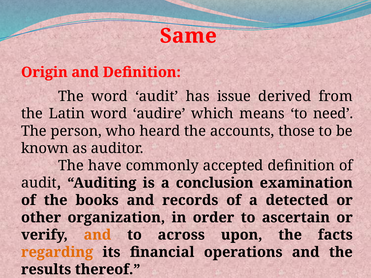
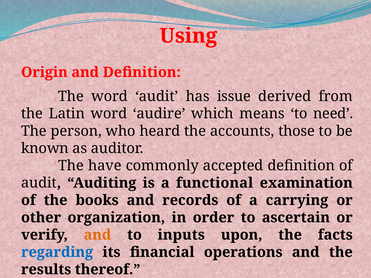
Same: Same -> Using
conclusion: conclusion -> functional
detected: detected -> carrying
across: across -> inputs
regarding colour: orange -> blue
